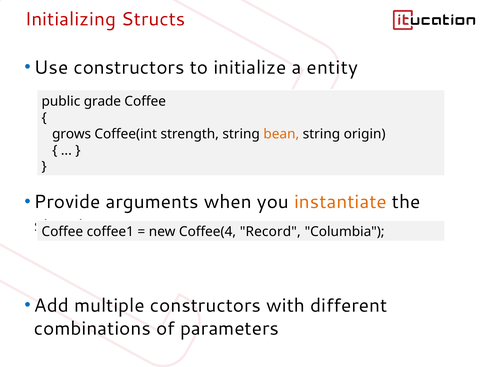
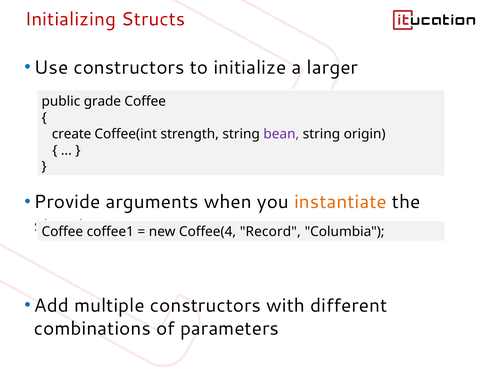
entity: entity -> larger
grows: grows -> create
bean colour: orange -> purple
